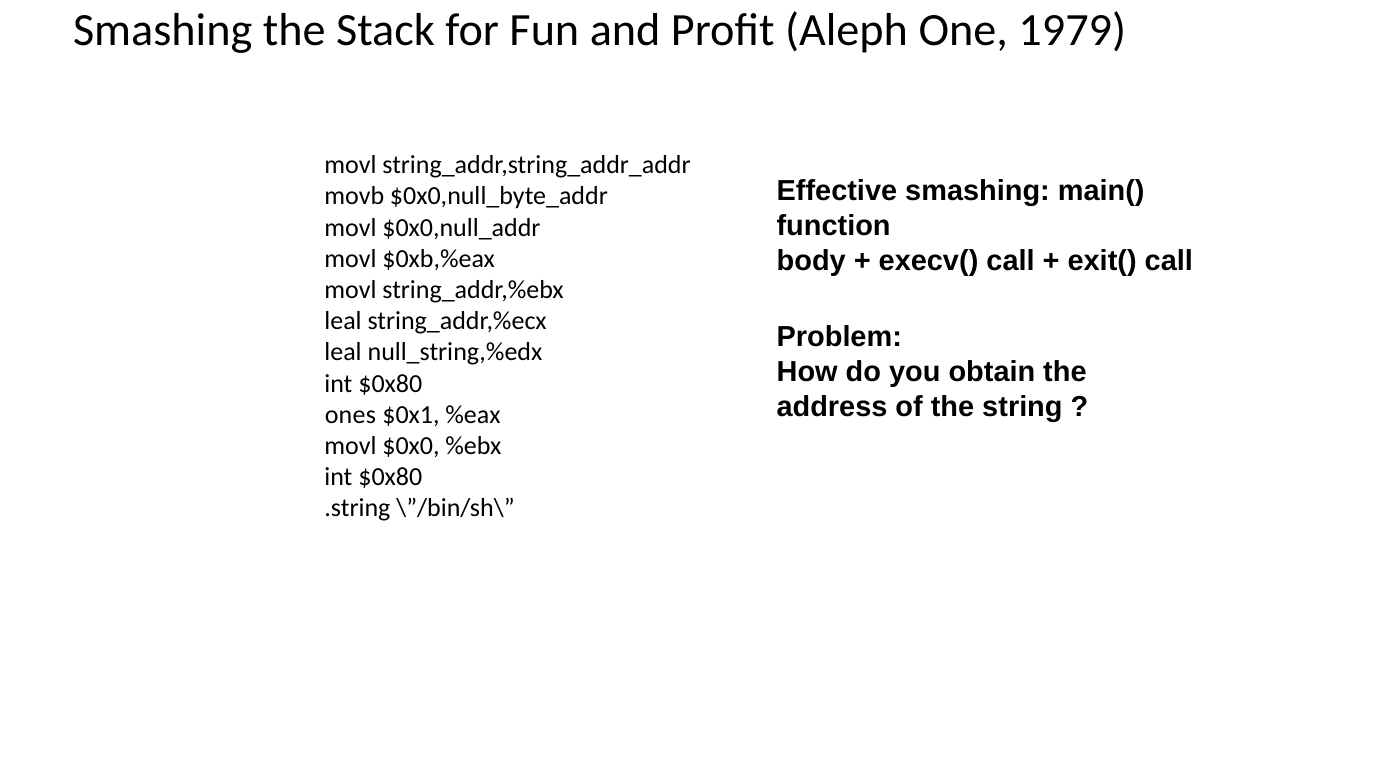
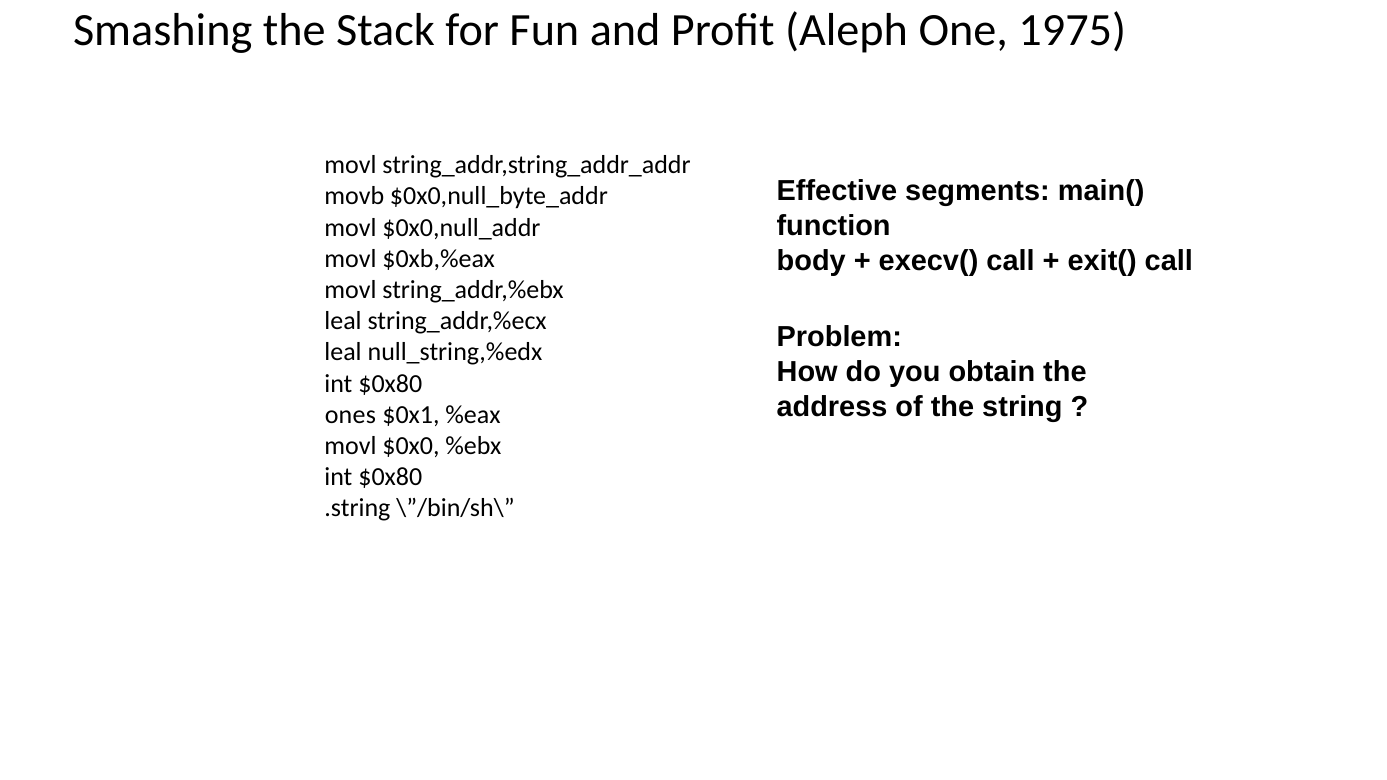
1979: 1979 -> 1975
Effective smashing: smashing -> segments
